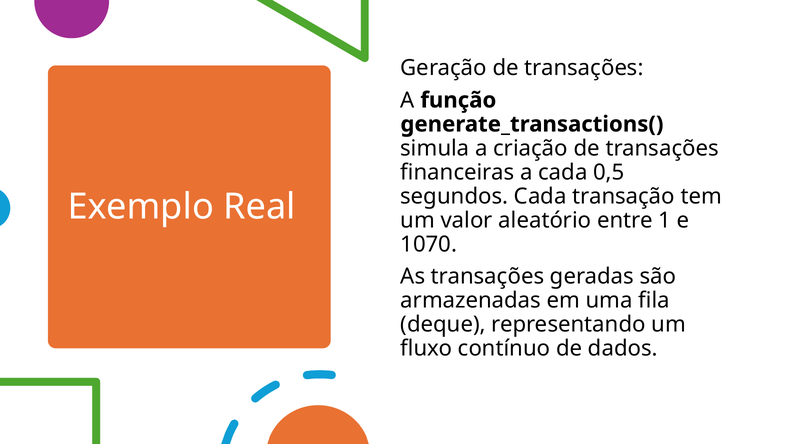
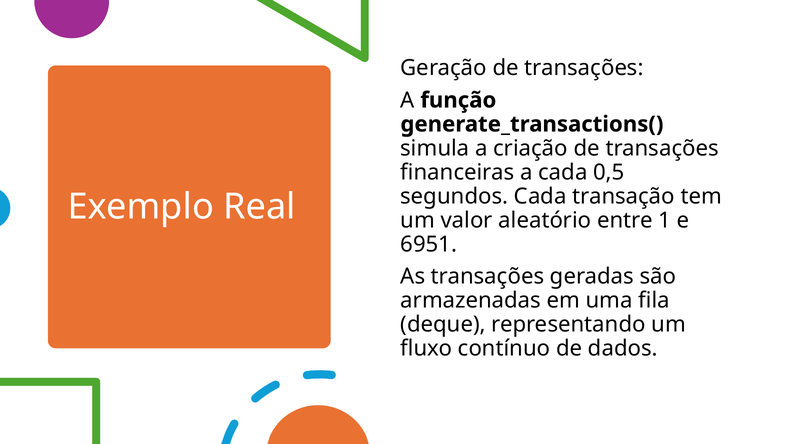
1070: 1070 -> 6951
